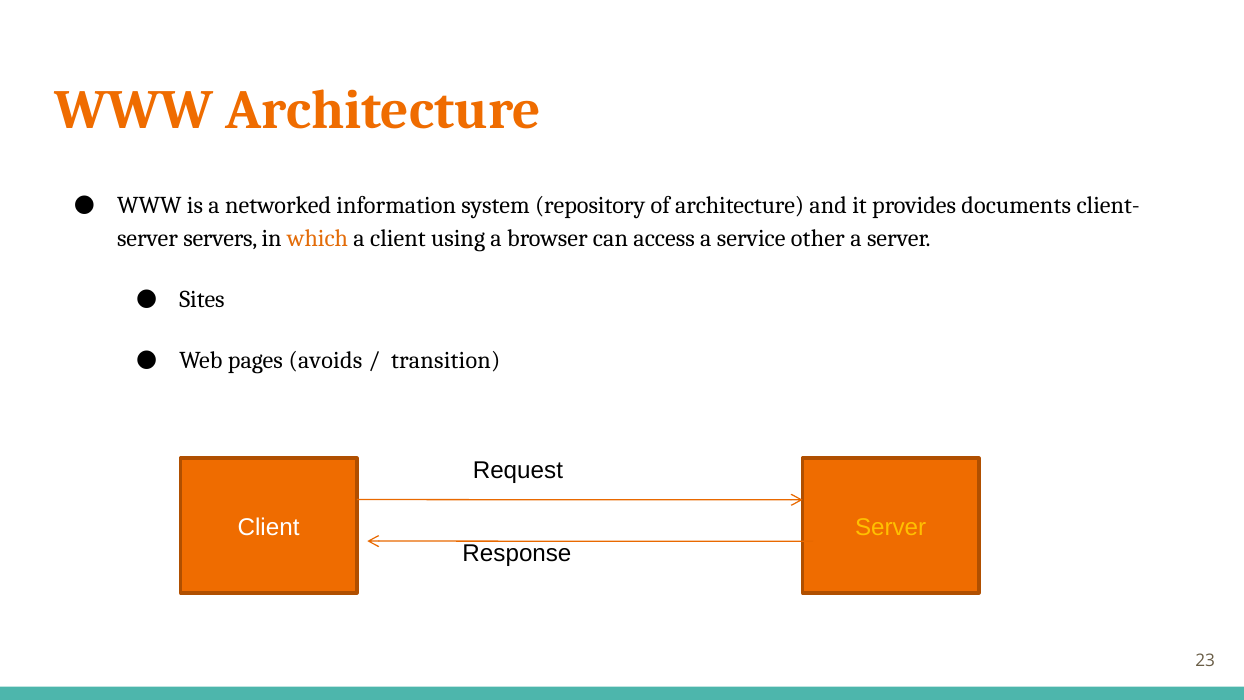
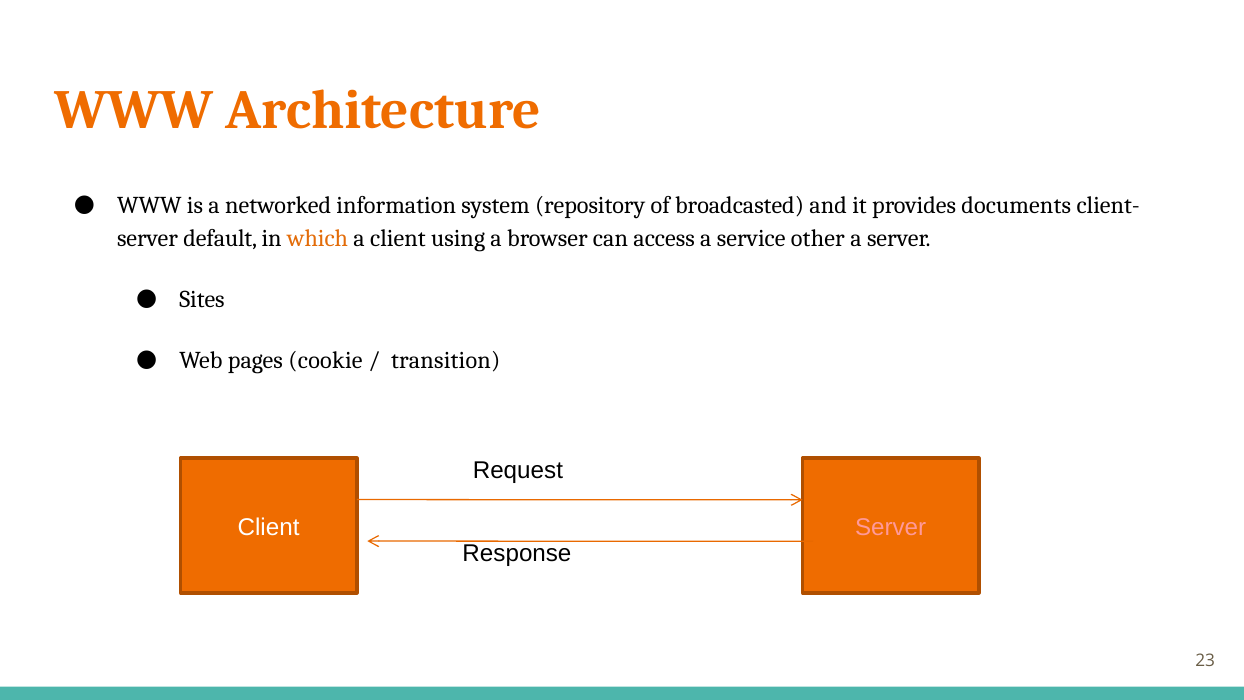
of architecture: architecture -> broadcasted
servers: servers -> default
avoids: avoids -> cookie
Server at (891, 527) colour: yellow -> pink
